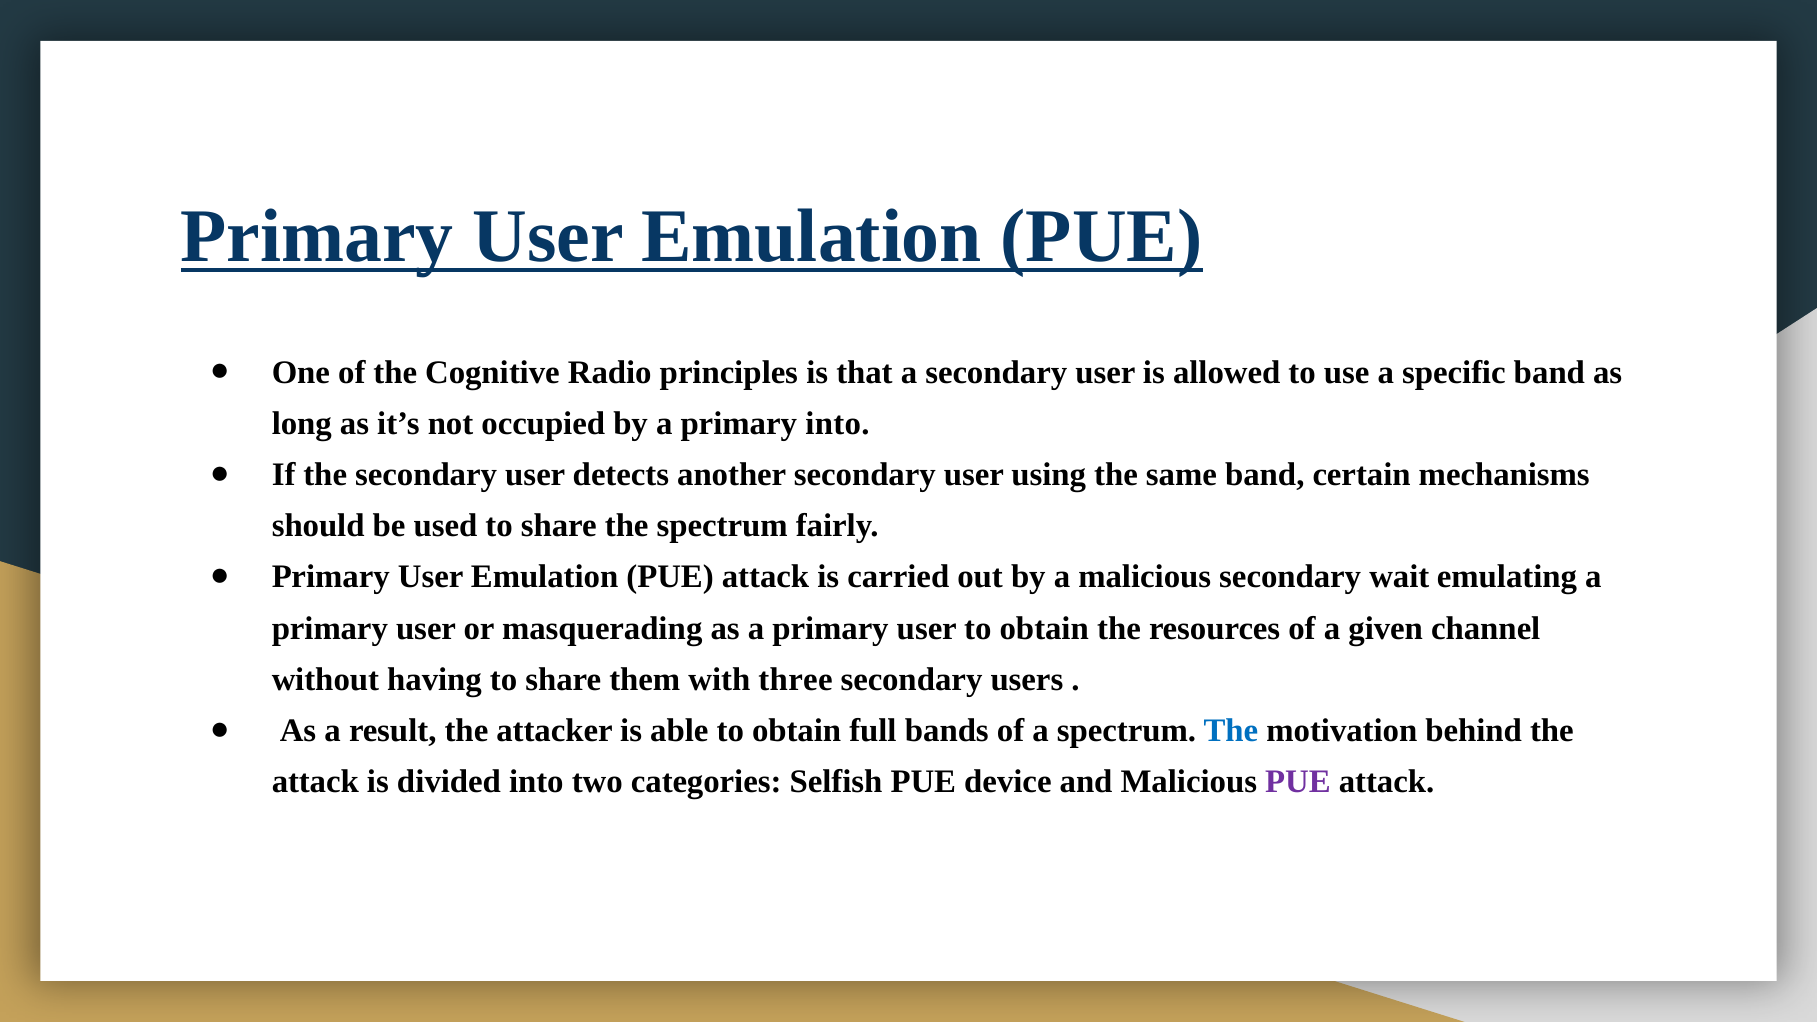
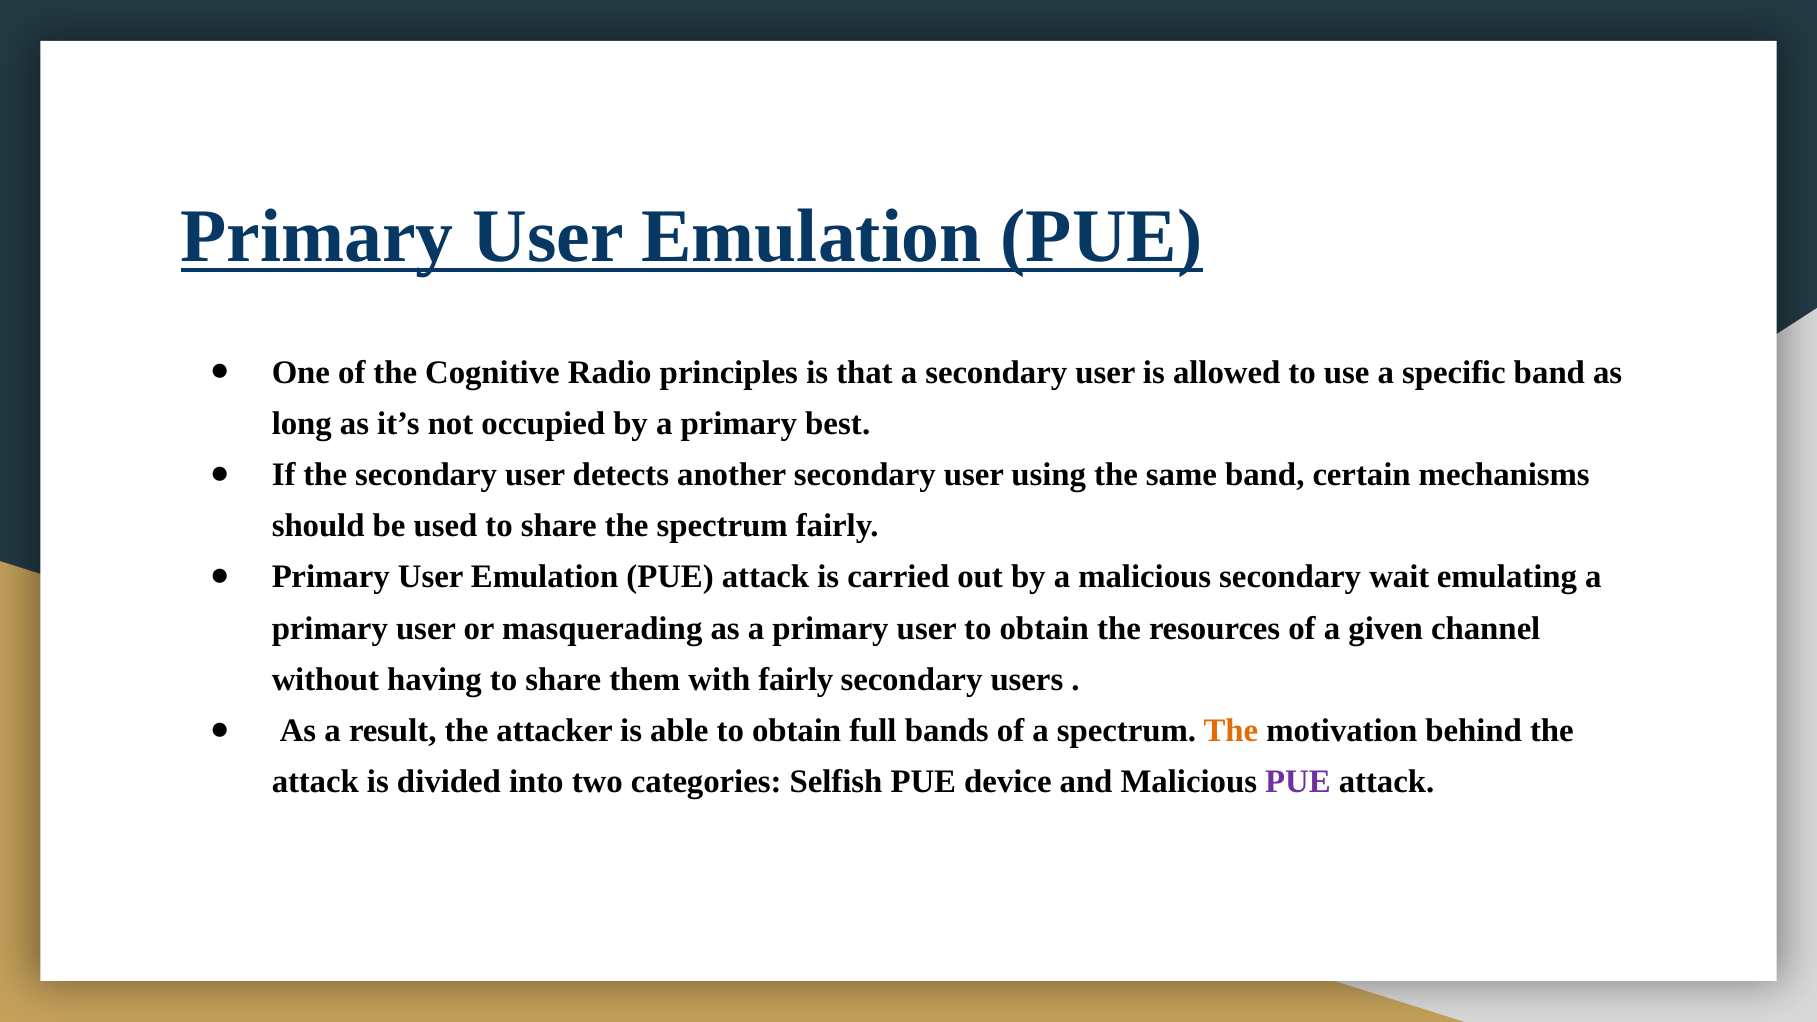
primary into: into -> best
with three: three -> fairly
The at (1231, 731) colour: blue -> orange
